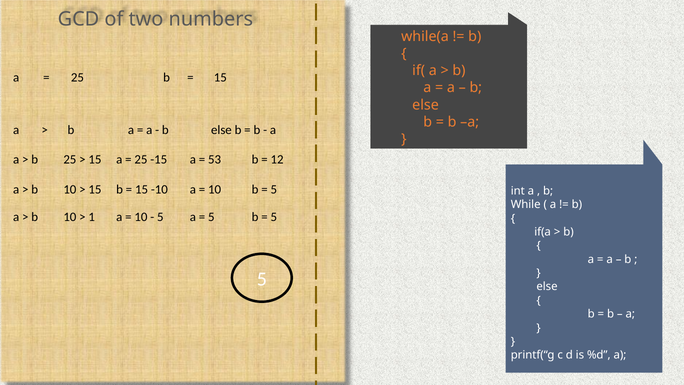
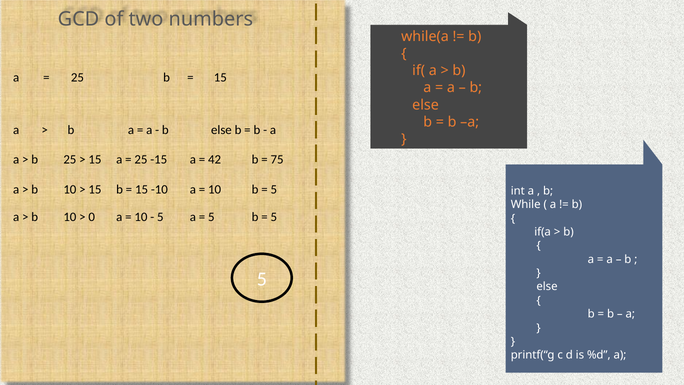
53: 53 -> 42
12: 12 -> 75
1: 1 -> 0
